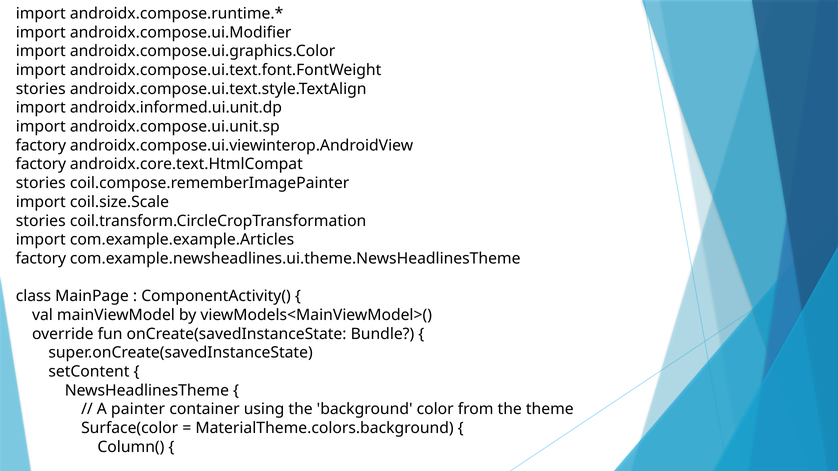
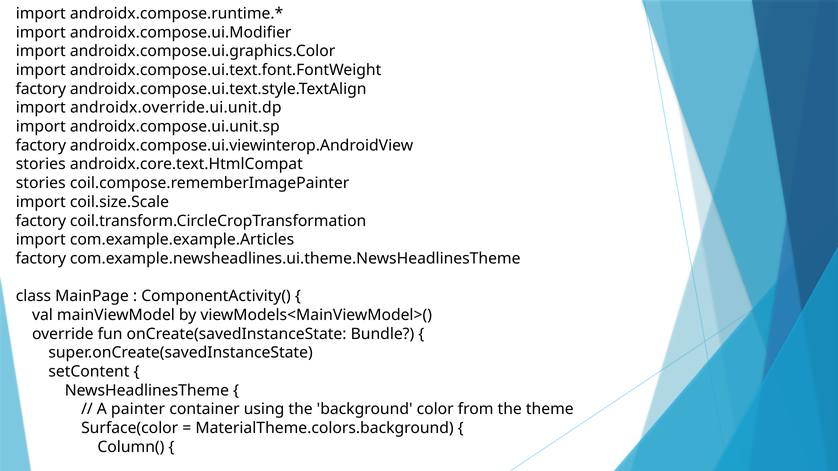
stories at (41, 89): stories -> factory
androidx.informed.ui.unit.dp: androidx.informed.ui.unit.dp -> androidx.override.ui.unit.dp
factory at (41, 164): factory -> stories
stories at (41, 221): stories -> factory
